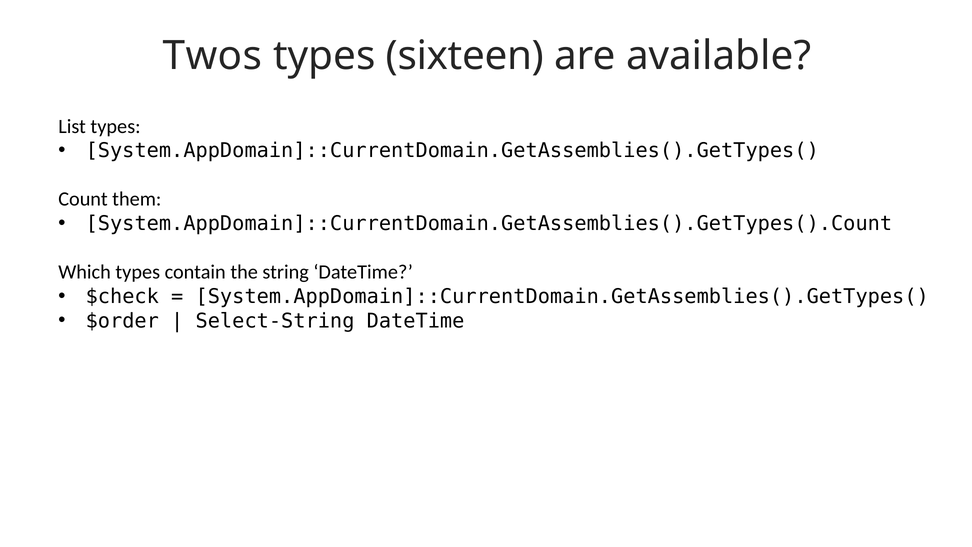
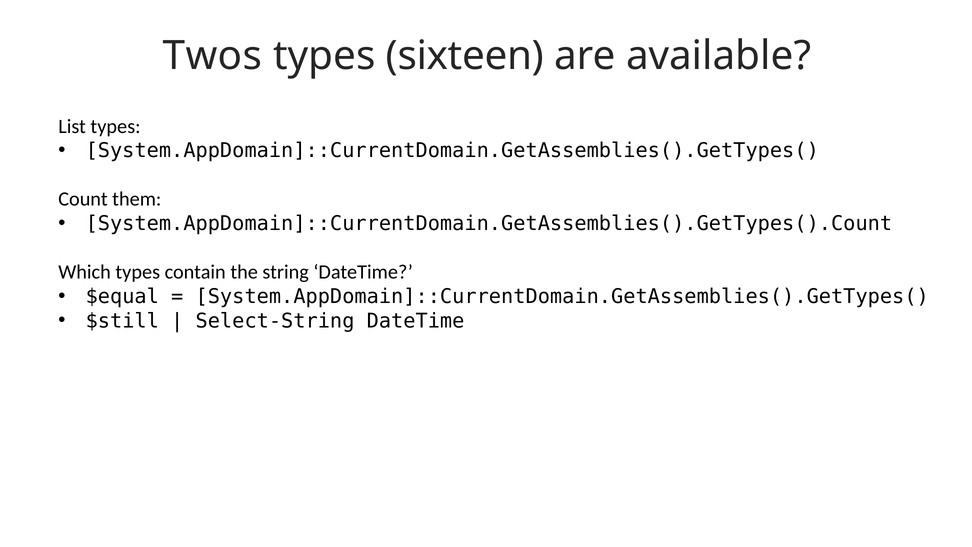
$check: $check -> $equal
$order: $order -> $still
